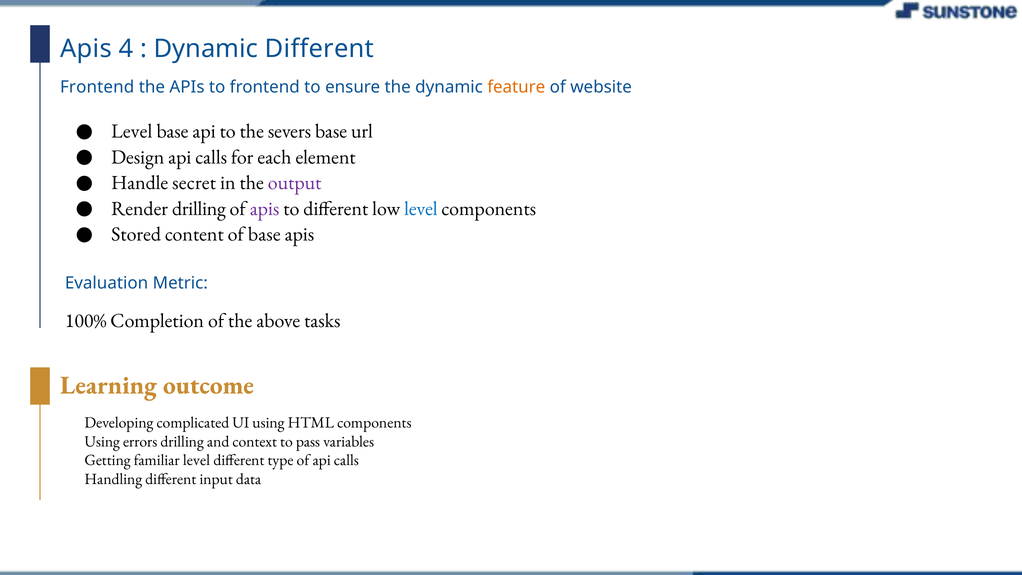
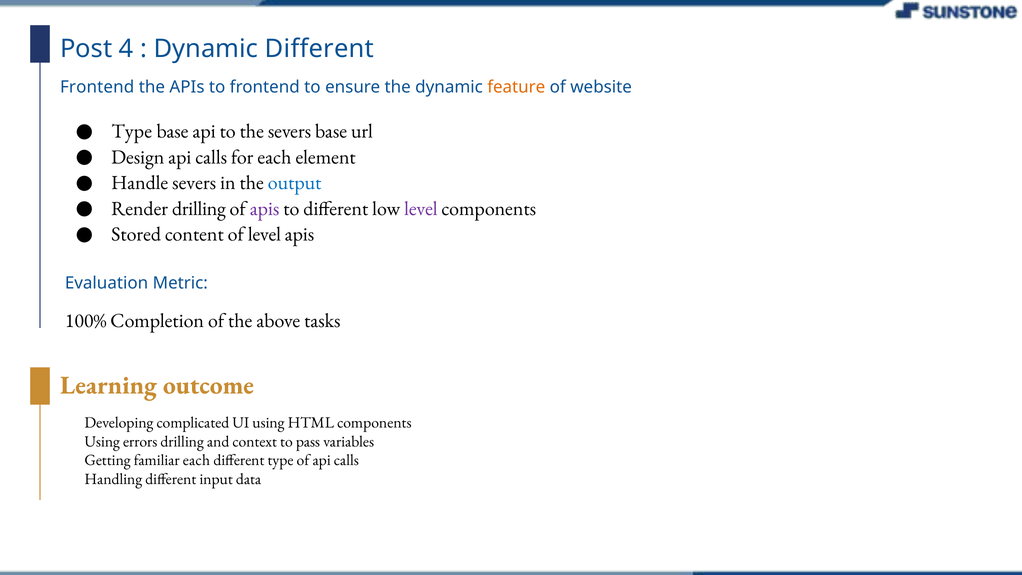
Apis at (86, 49): Apis -> Post
Level at (132, 131): Level -> Type
Handle secret: secret -> severs
output colour: purple -> blue
level at (421, 209) colour: blue -> purple
of base: base -> level
familiar level: level -> each
